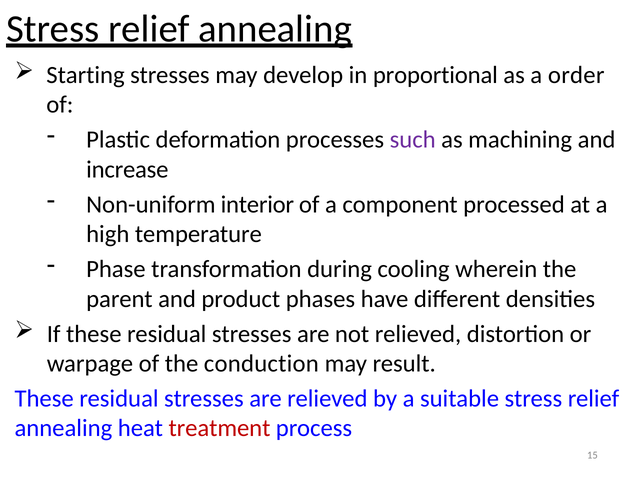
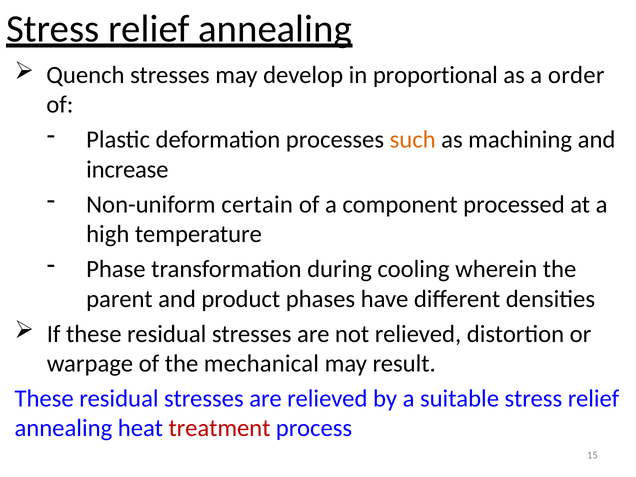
Starting: Starting -> Quench
such colour: purple -> orange
interior: interior -> certain
conduction: conduction -> mechanical
